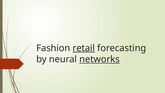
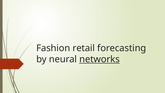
retail underline: present -> none
